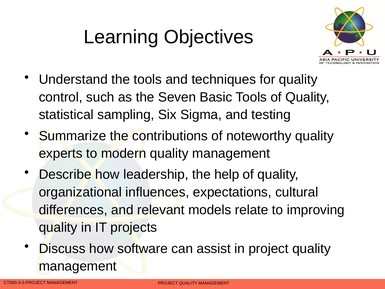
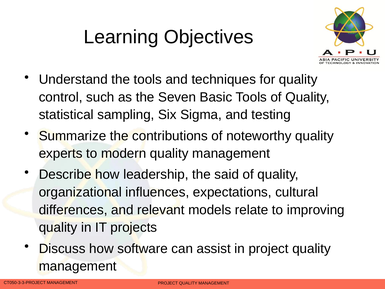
help: help -> said
